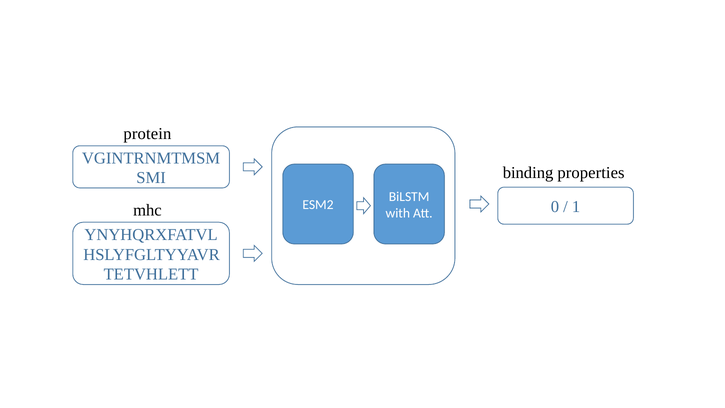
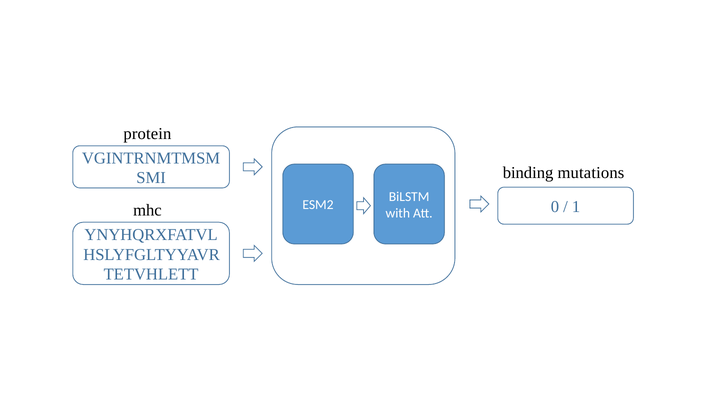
properties: properties -> mutations
